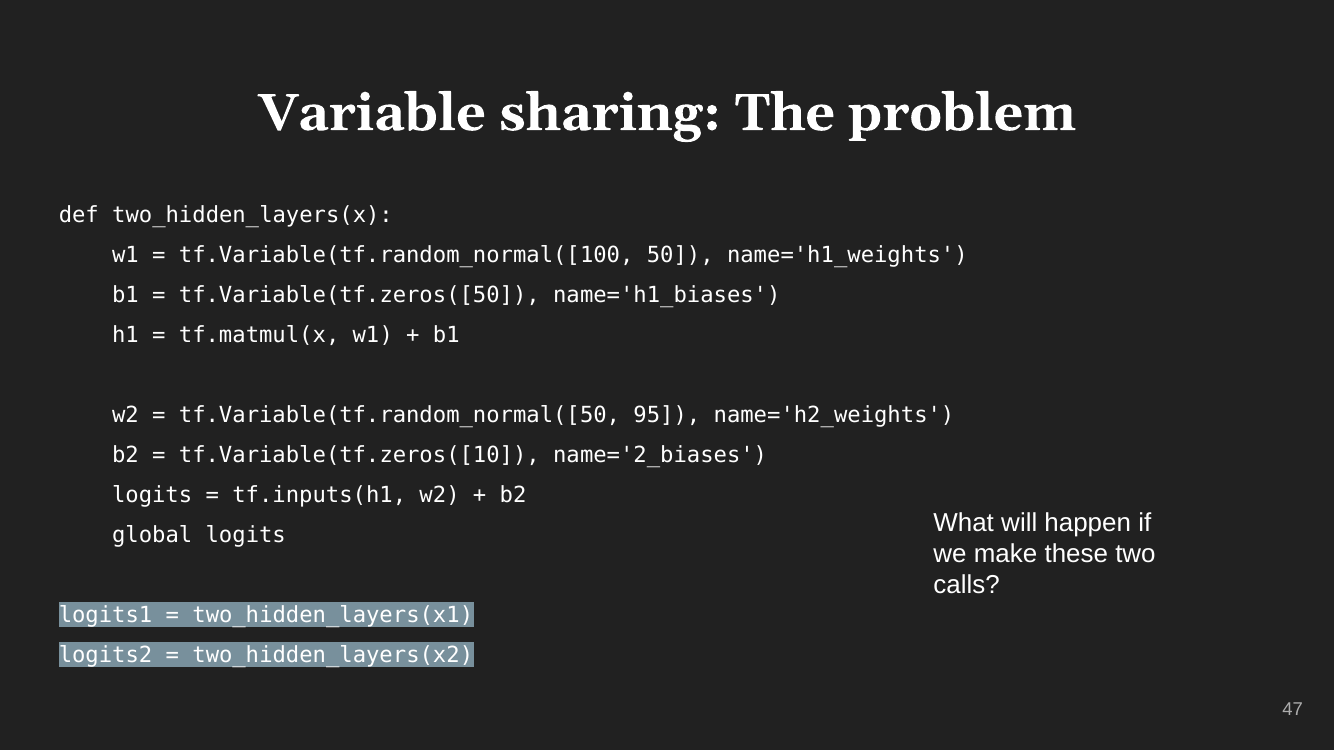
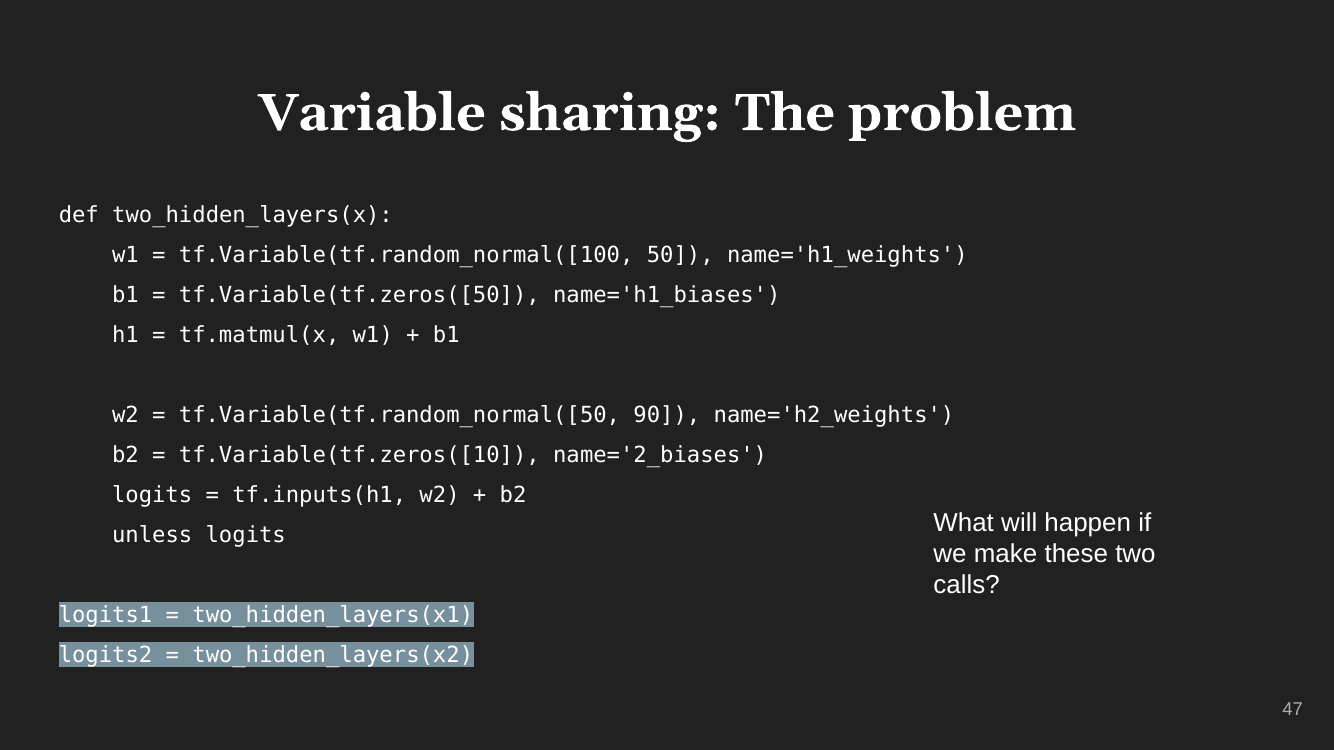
95: 95 -> 90
global: global -> unless
